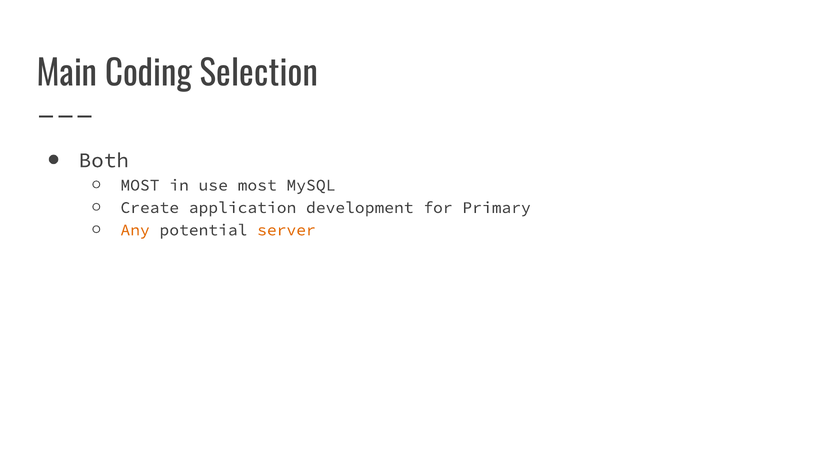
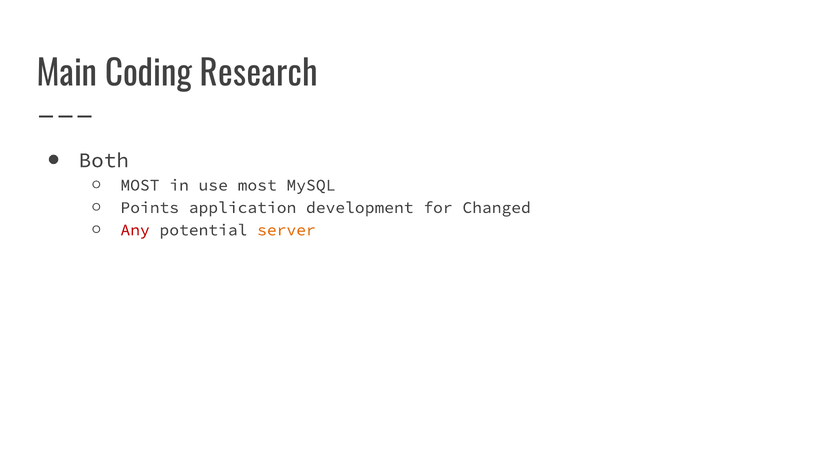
Selection: Selection -> Research
Create: Create -> Points
Primary: Primary -> Changed
Any colour: orange -> red
